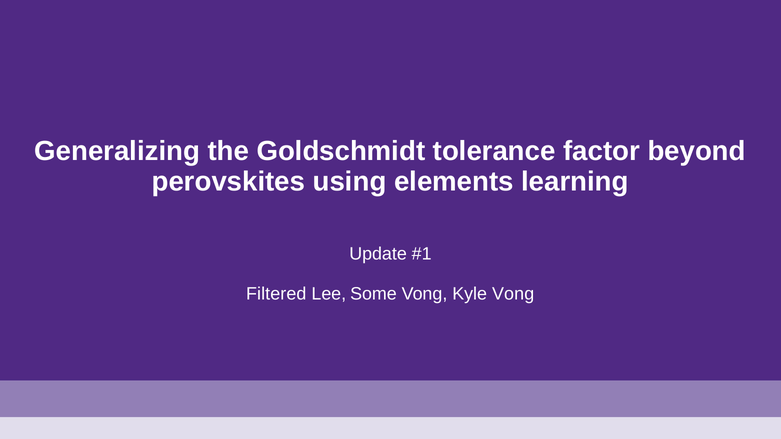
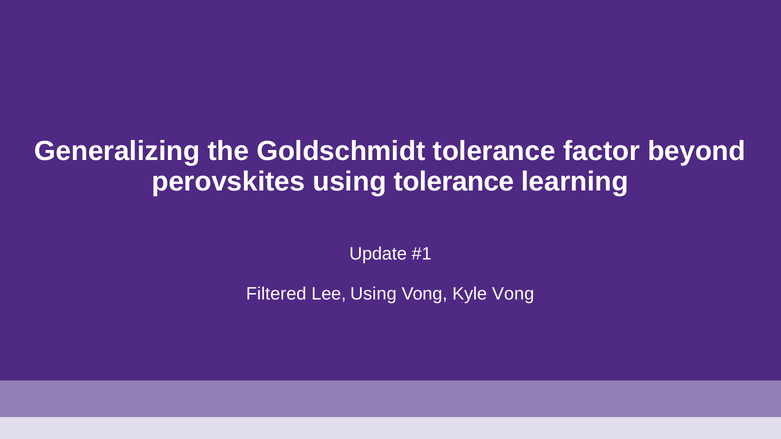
using elements: elements -> tolerance
Lee Some: Some -> Using
